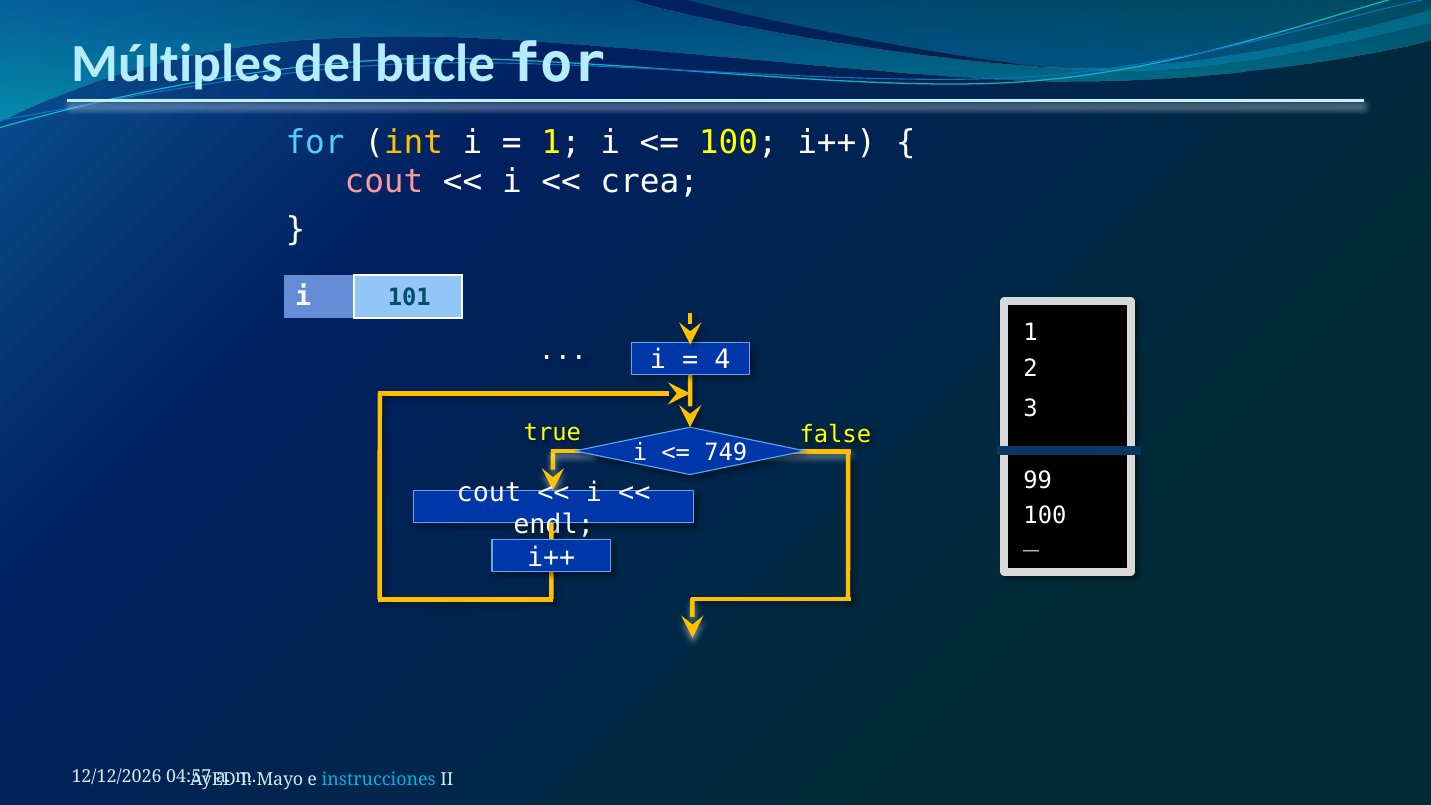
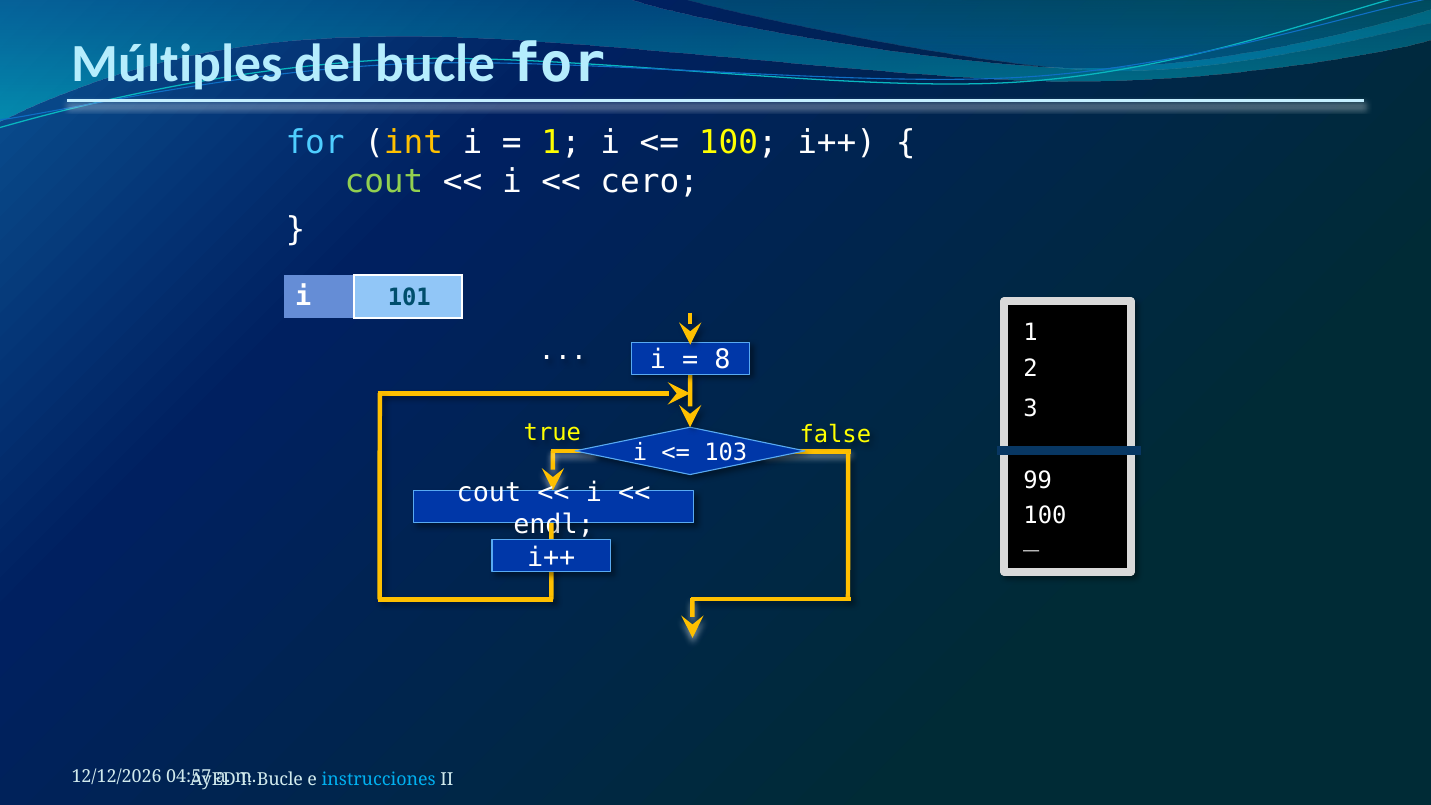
cout at (384, 182) colour: pink -> light green
crea: crea -> cero
4: 4 -> 8
749: 749 -> 103
Mayo at (280, 779): Mayo -> Bucle
